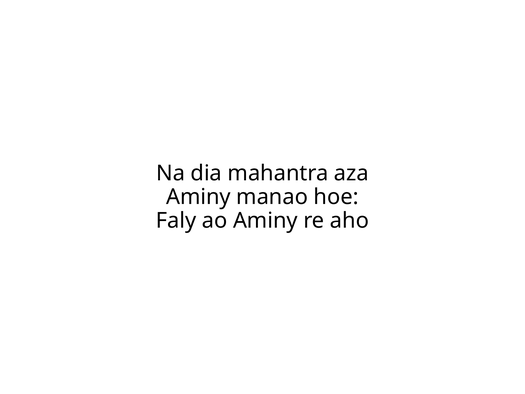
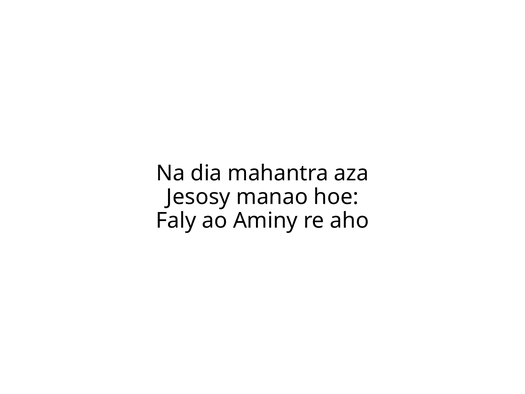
Aminy at (198, 197): Aminy -> Jesosy
